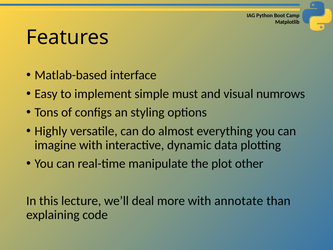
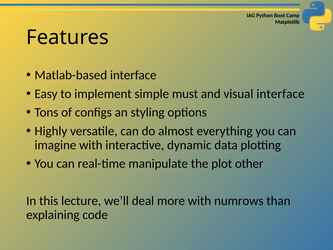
visual numrows: numrows -> interface
annotate: annotate -> numrows
